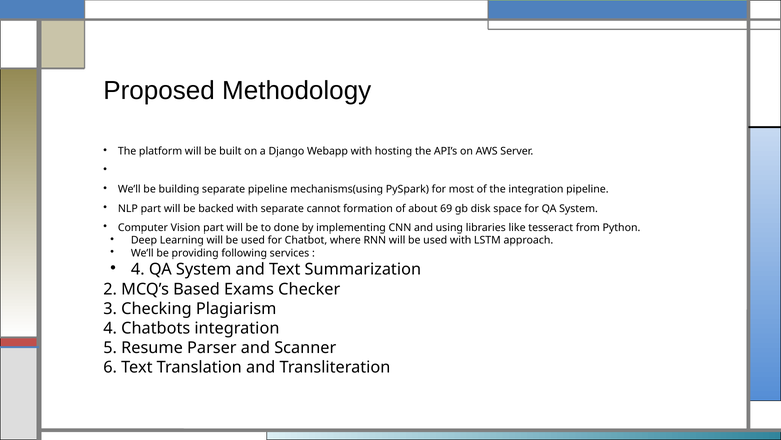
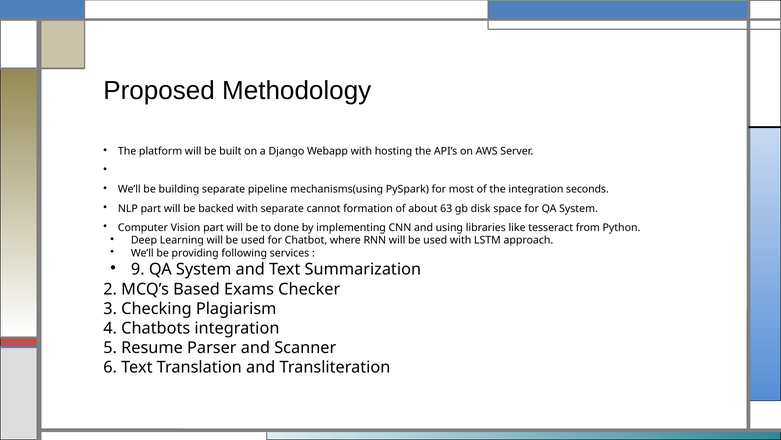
integration pipeline: pipeline -> seconds
69: 69 -> 63
4 at (138, 269): 4 -> 9
